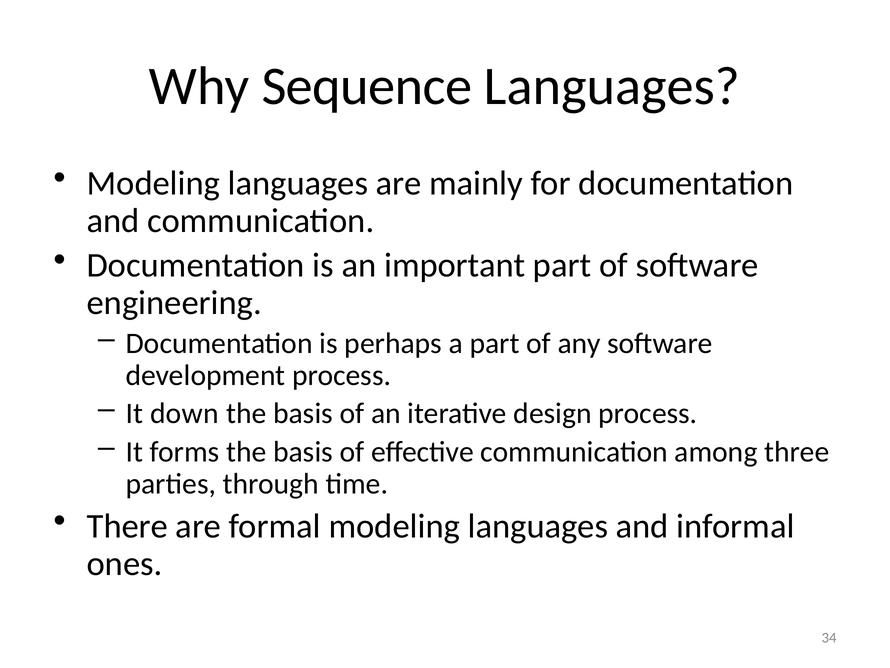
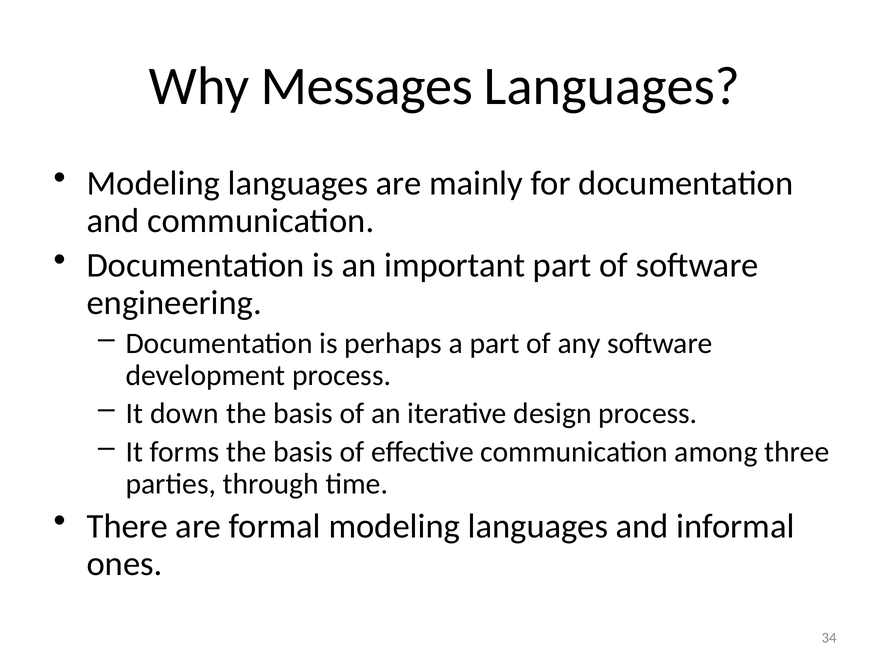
Sequence: Sequence -> Messages
